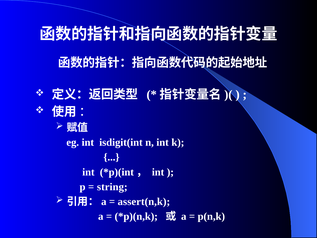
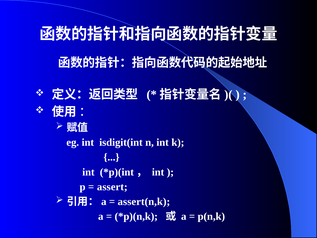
string: string -> assert
